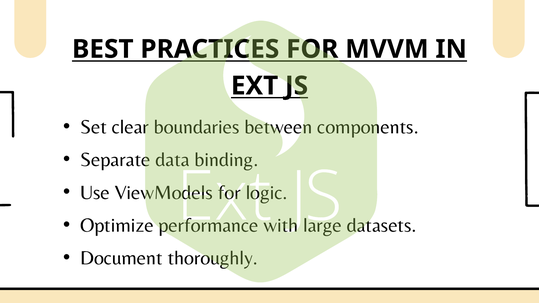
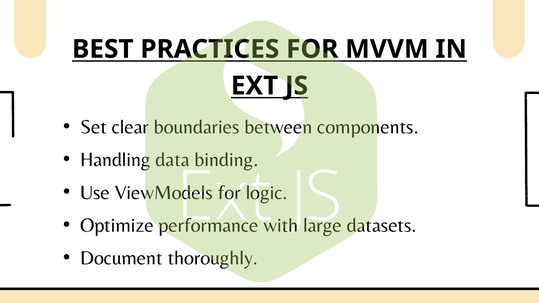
Separate: Separate -> Handling
